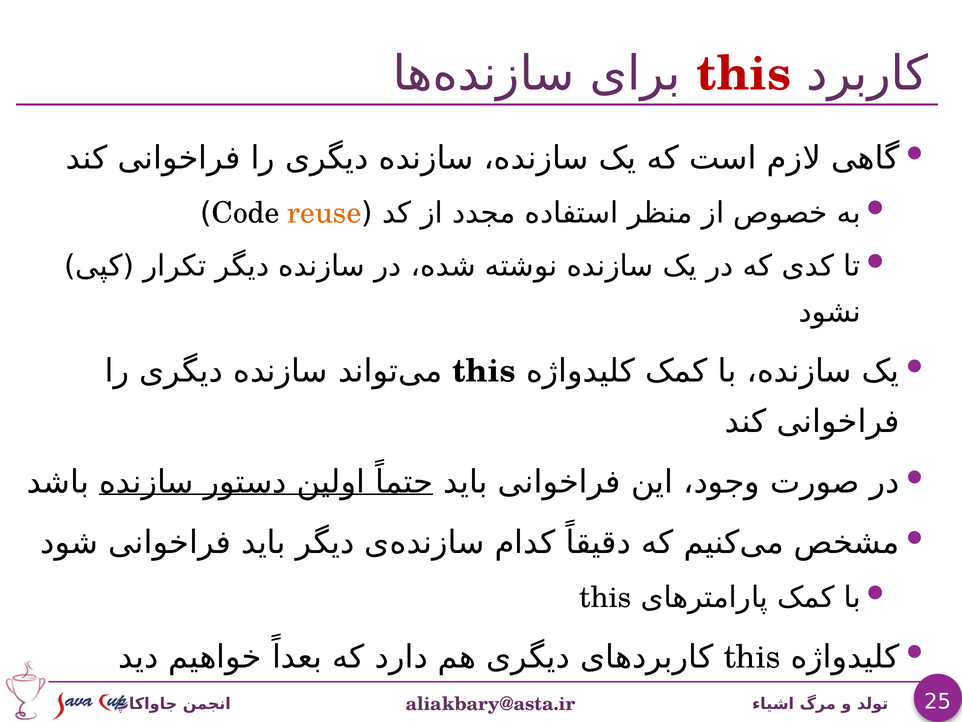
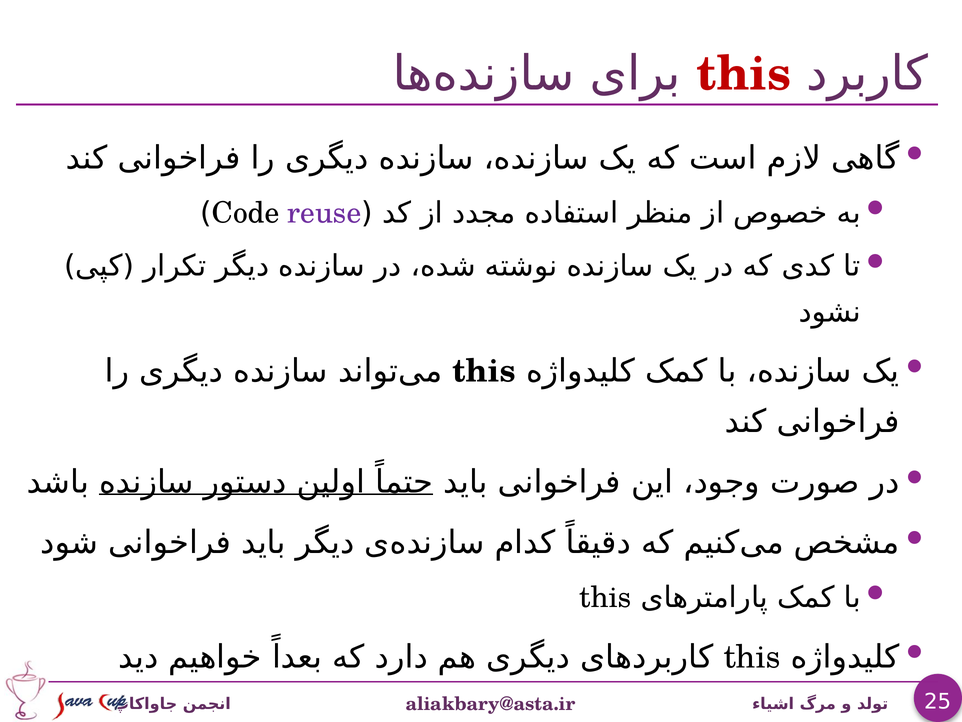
reuse colour: orange -> purple
